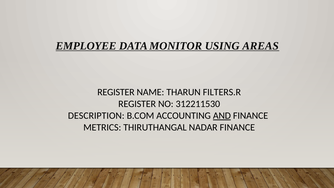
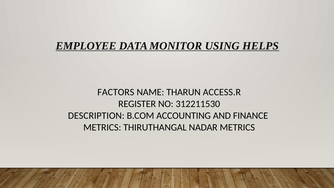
AREAS: AREAS -> HELPS
REGISTER at (116, 92): REGISTER -> FACTORS
FILTERS.R: FILTERS.R -> ACCESS.R
AND underline: present -> none
NADAR FINANCE: FINANCE -> METRICS
